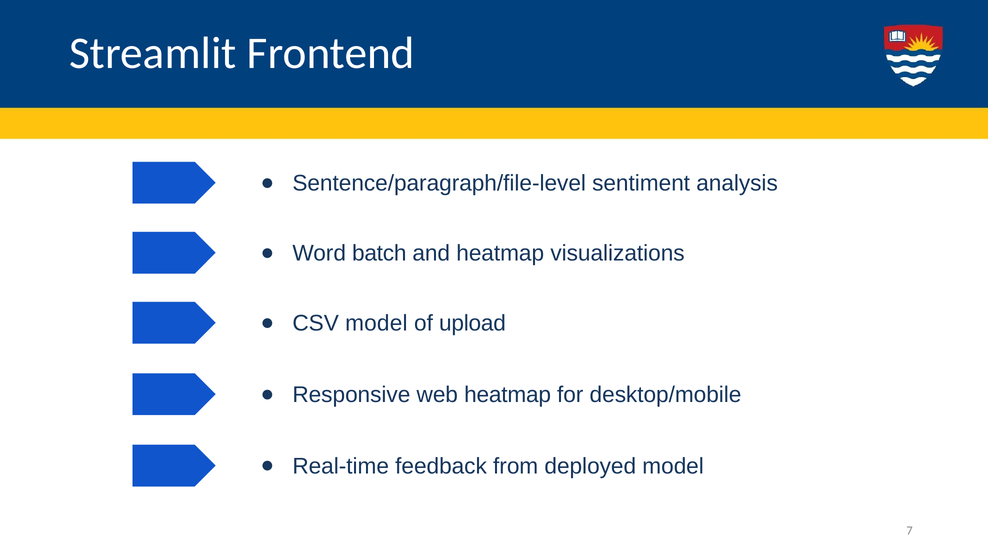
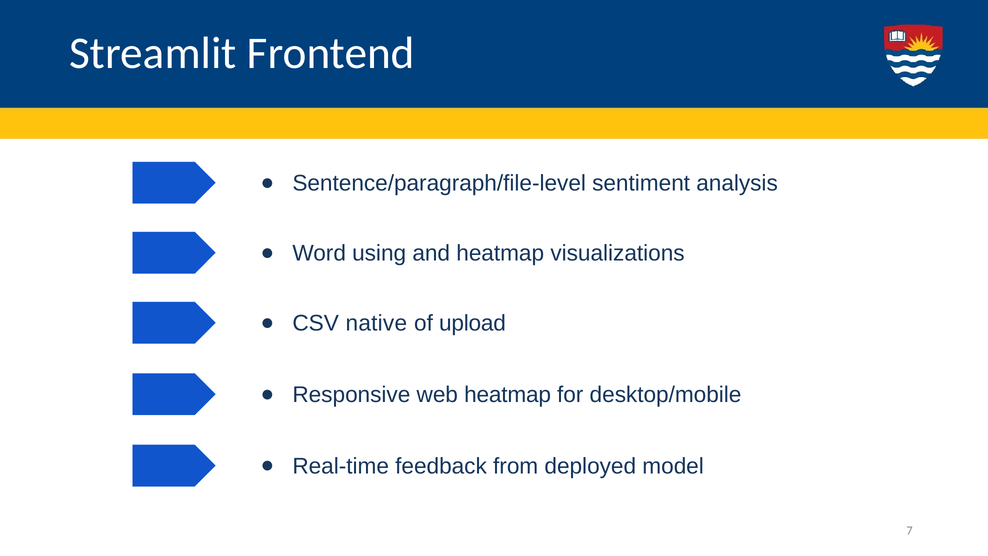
batch: batch -> using
CSV model: model -> native
